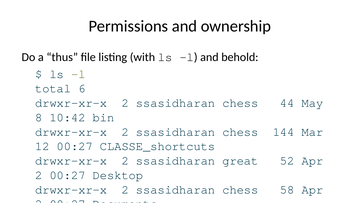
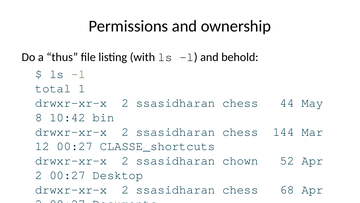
total 6: 6 -> 1
great: great -> chown
58: 58 -> 68
